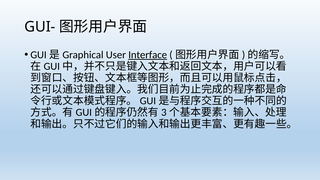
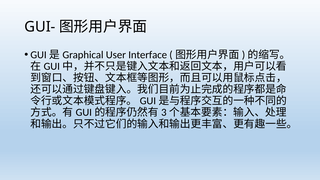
Interface underline: present -> none
